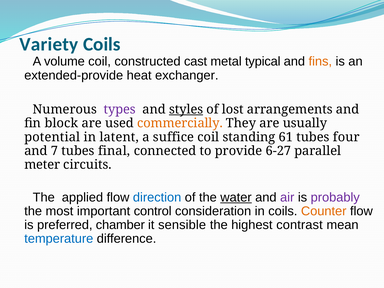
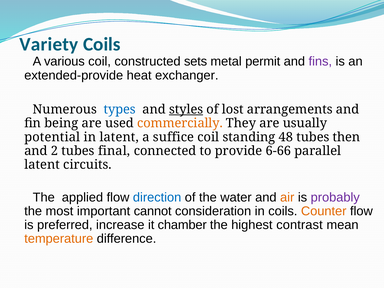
volume: volume -> various
cast: cast -> sets
typical: typical -> permit
fins colour: orange -> purple
types colour: purple -> blue
block: block -> being
61: 61 -> 48
four: four -> then
7: 7 -> 2
6-27: 6-27 -> 6-66
meter at (42, 165): meter -> latent
water underline: present -> none
air colour: purple -> orange
control: control -> cannot
chamber: chamber -> increase
sensible: sensible -> chamber
temperature colour: blue -> orange
